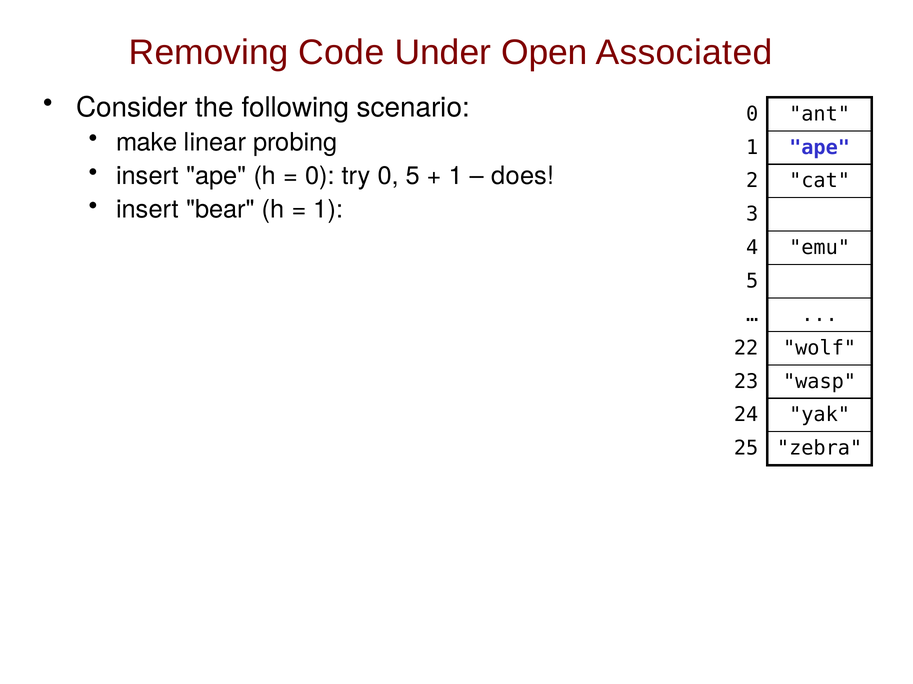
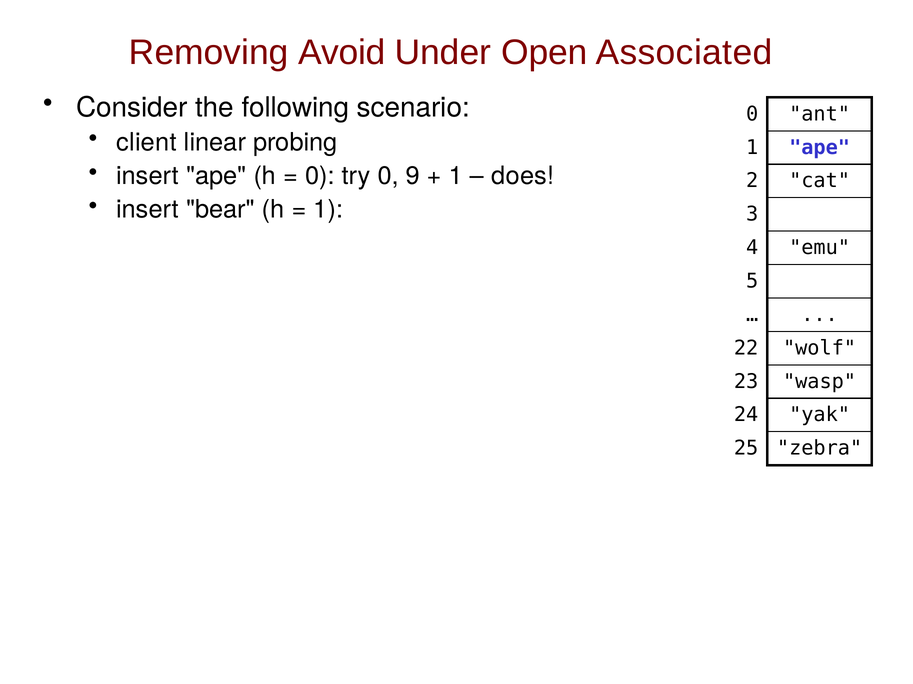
Code: Code -> Avoid
make: make -> client
0 5: 5 -> 9
